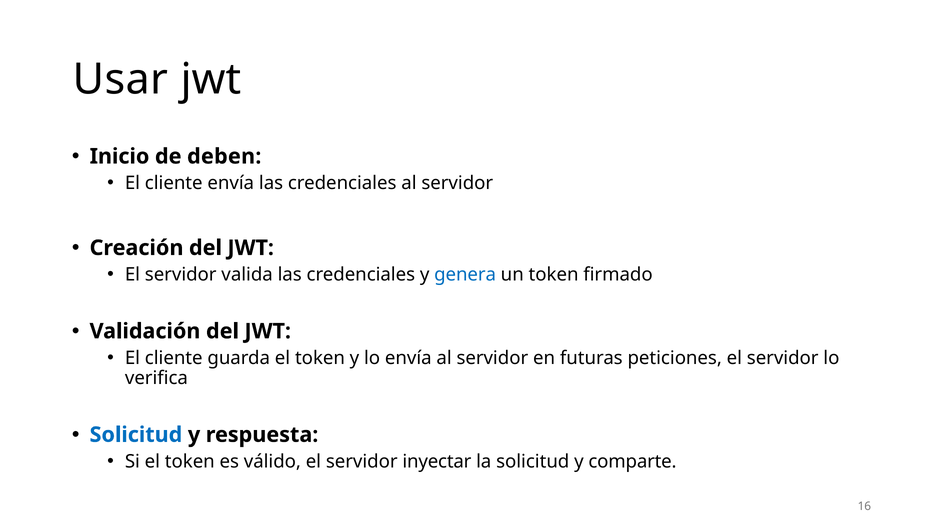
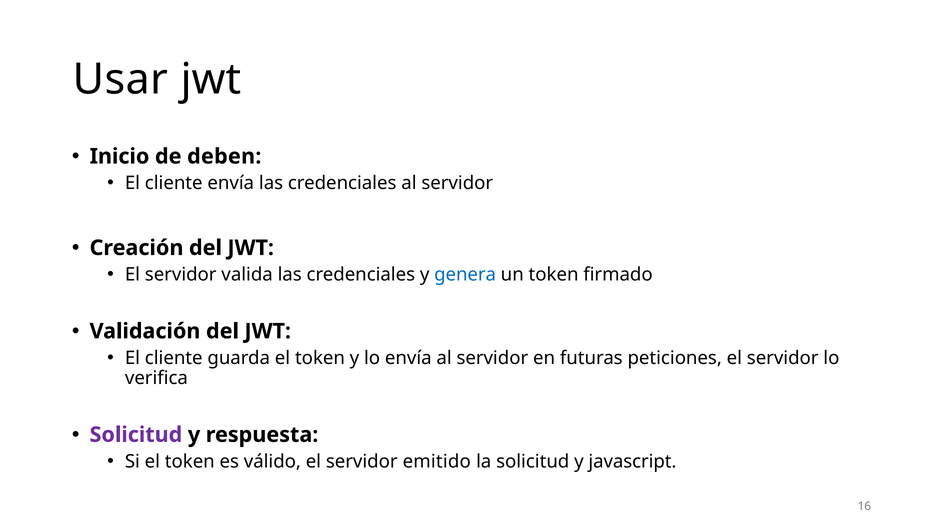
Solicitud at (136, 434) colour: blue -> purple
inyectar: inyectar -> emitido
comparte: comparte -> javascript
